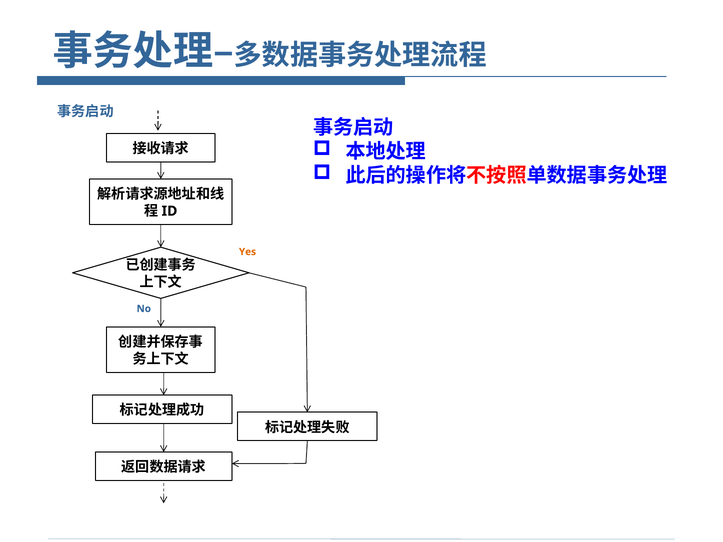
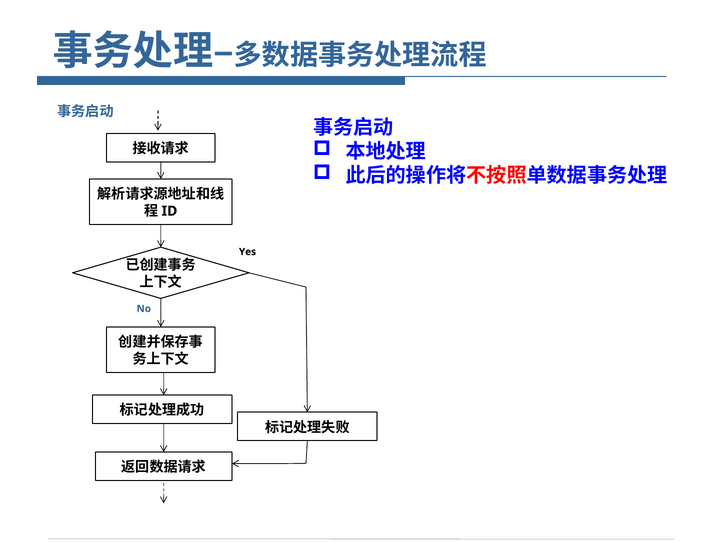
Yes colour: orange -> black
